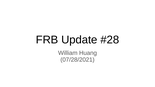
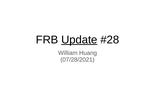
Update underline: none -> present
